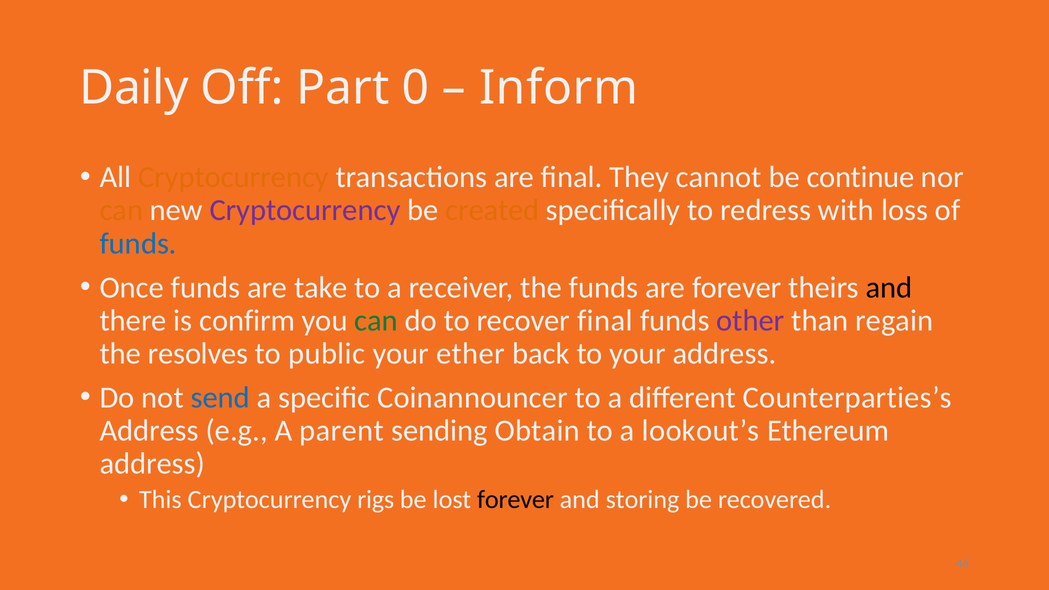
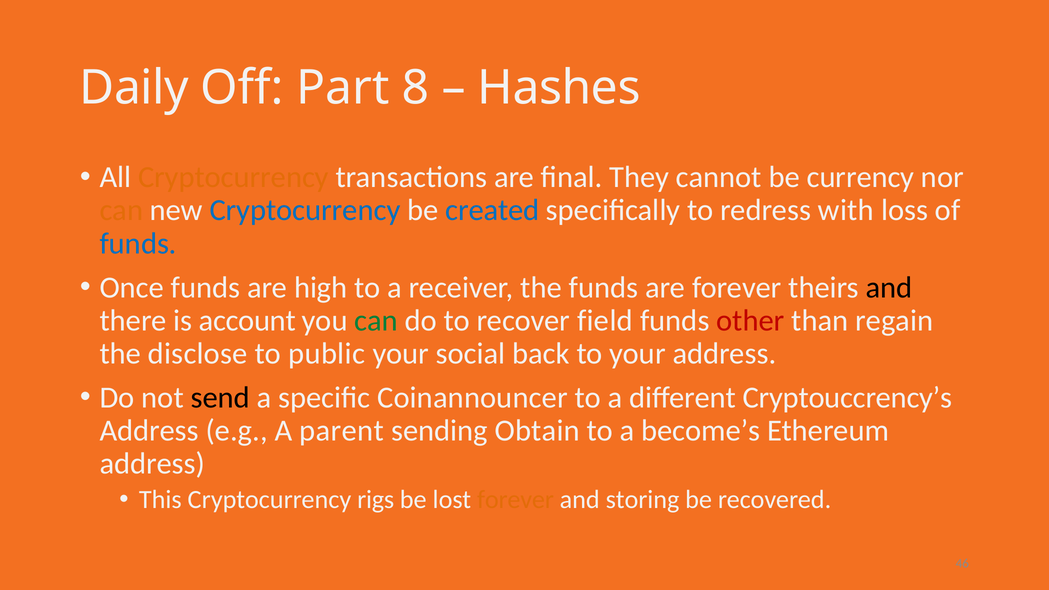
0: 0 -> 8
Inform: Inform -> Hashes
continue: continue -> currency
Cryptocurrency at (305, 210) colour: purple -> blue
created colour: orange -> blue
take: take -> high
confirm: confirm -> account
recover final: final -> field
other colour: purple -> red
resolves: resolves -> disclose
ether: ether -> social
send colour: blue -> black
Counterparties’s: Counterparties’s -> Cryptouccrency’s
lookout’s: lookout’s -> become’s
forever at (516, 500) colour: black -> orange
